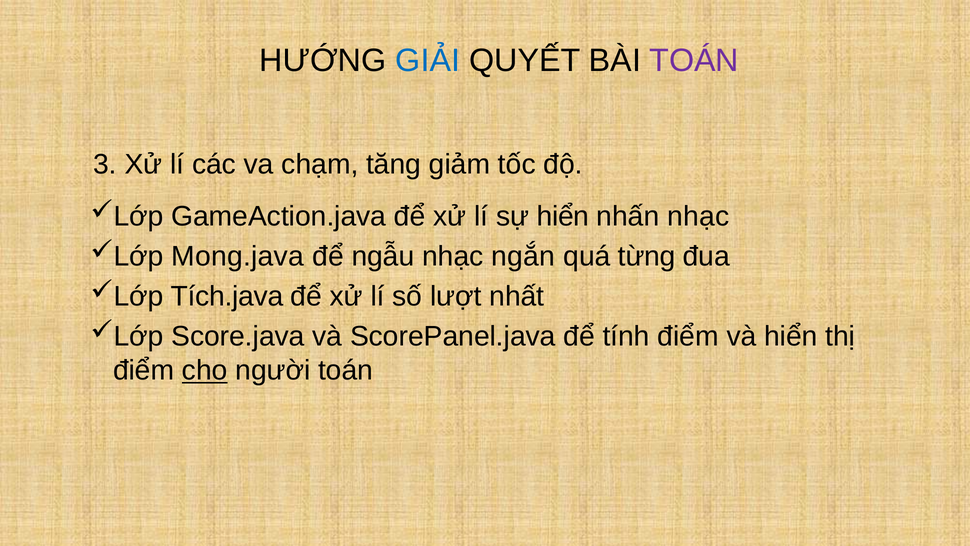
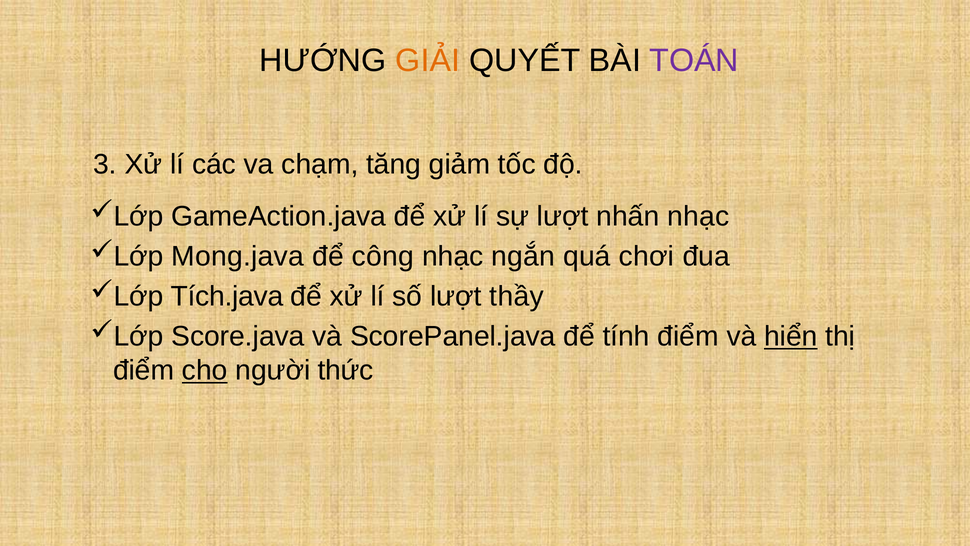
GIẢI colour: blue -> orange
sự hiển: hiển -> lượt
ngẫu: ngẫu -> công
từng: từng -> chơi
nhất: nhất -> thầy
hiển at (791, 336) underline: none -> present
người toán: toán -> thức
